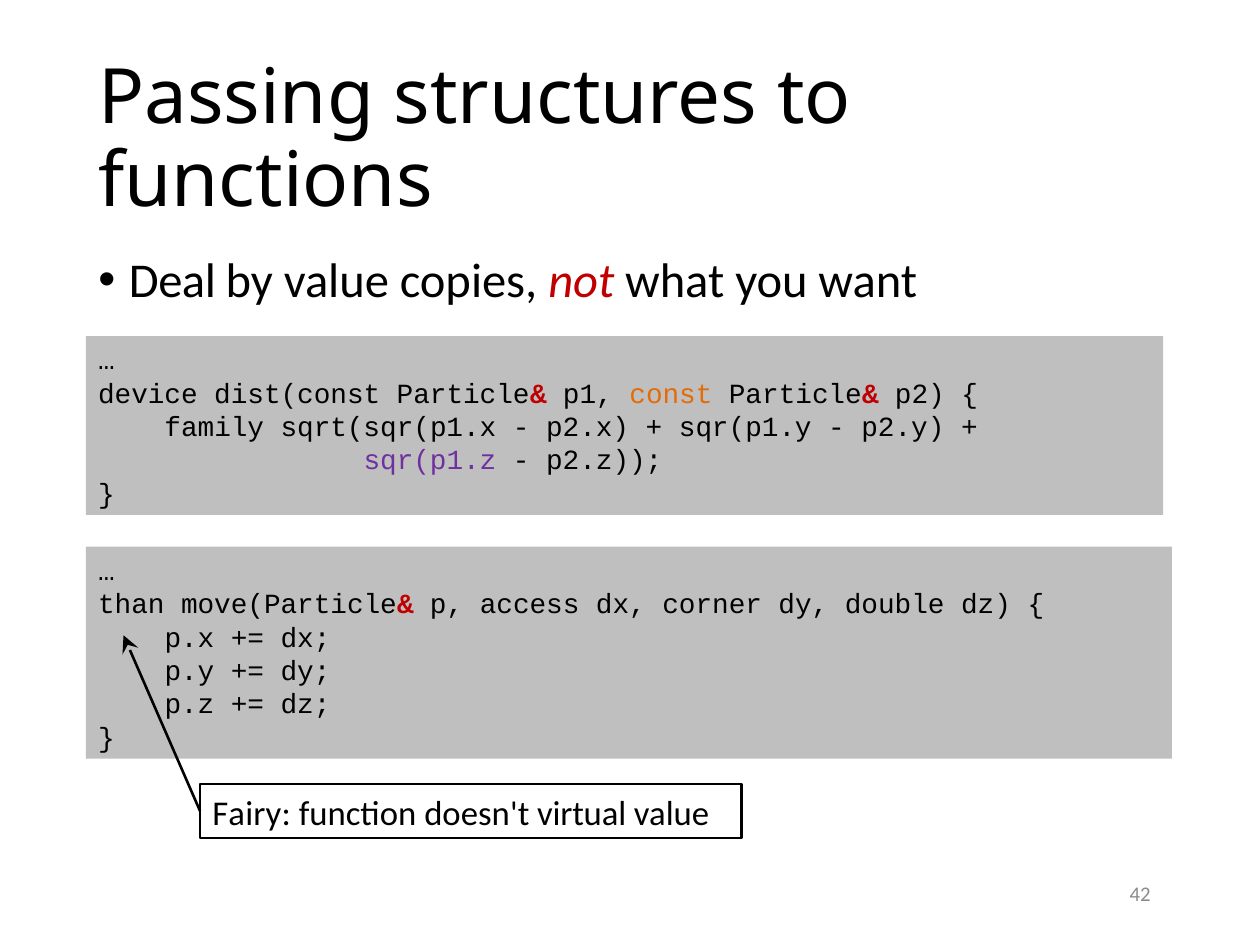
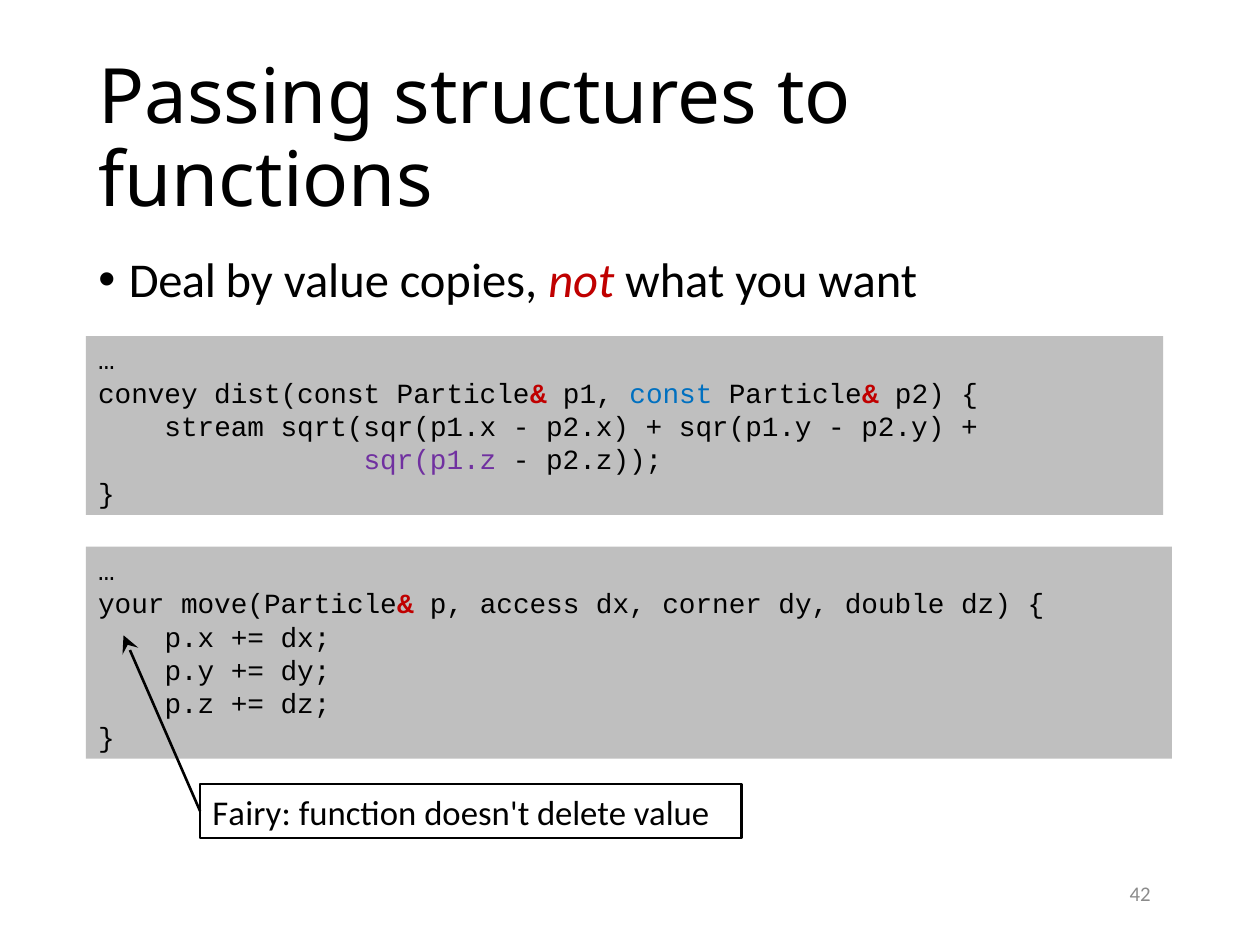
device: device -> convey
const colour: orange -> blue
family: family -> stream
than: than -> your
virtual: virtual -> delete
